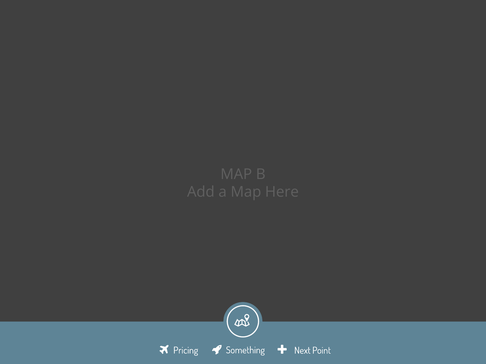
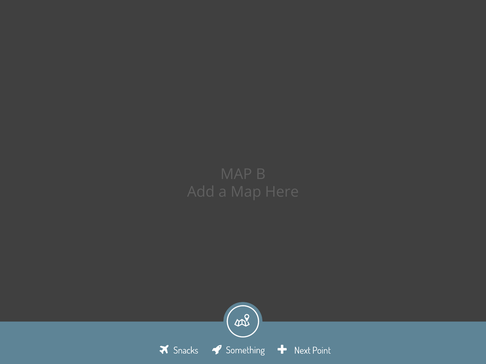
Pricing: Pricing -> Snacks
